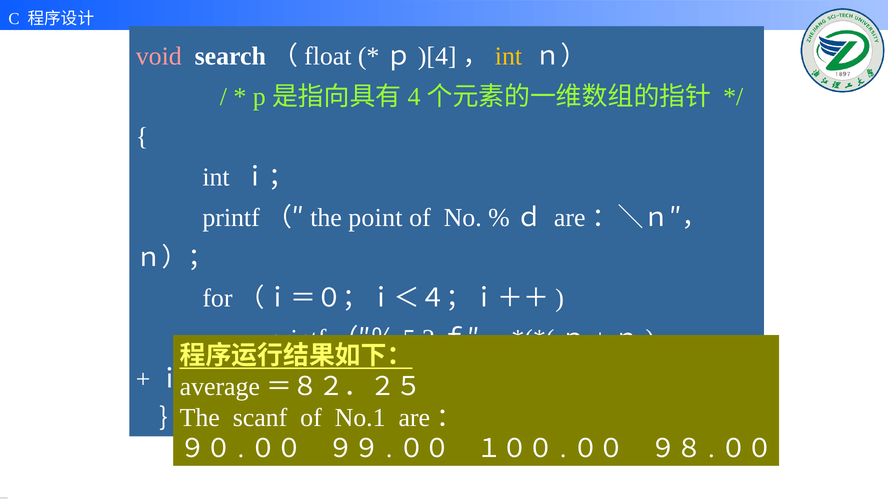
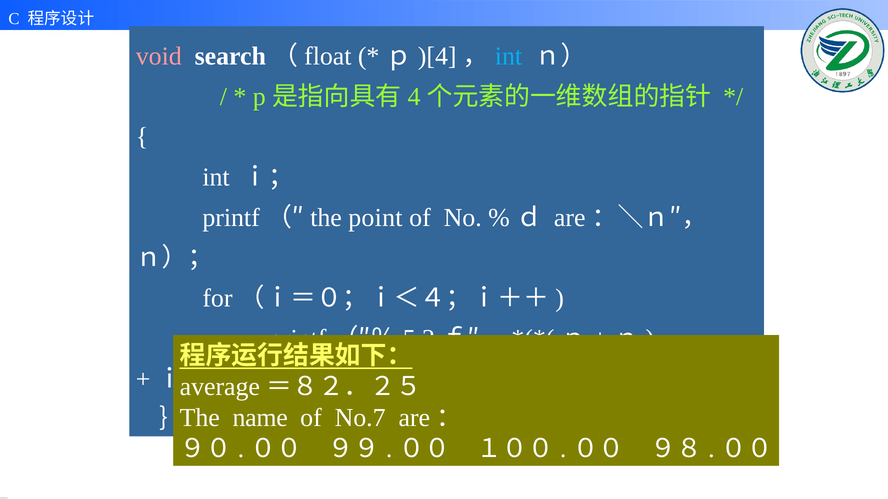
int at (508, 56) colour: yellow -> light blue
scanf: scanf -> name
No.1: No.1 -> No.7
